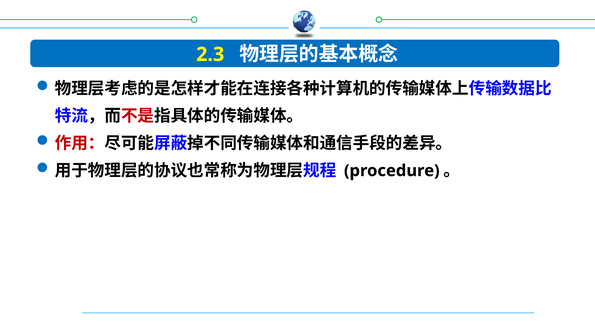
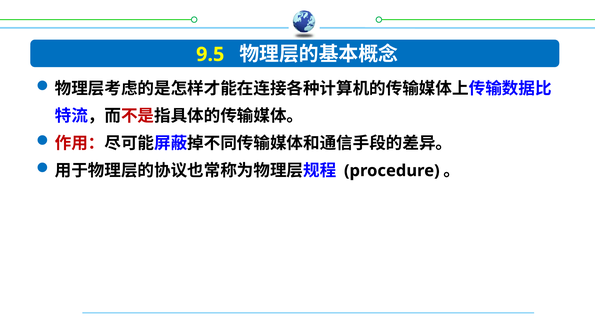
2.3: 2.3 -> 9.5
